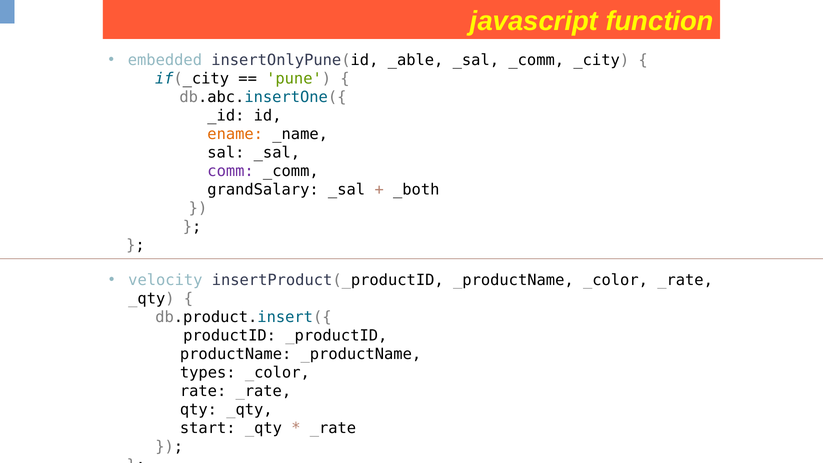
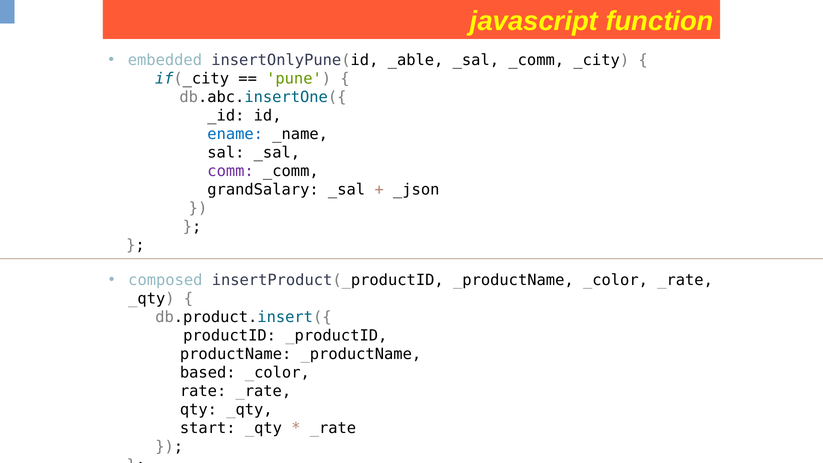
ename colour: orange -> blue
_both: _both -> _json
velocity: velocity -> composed
types: types -> based
